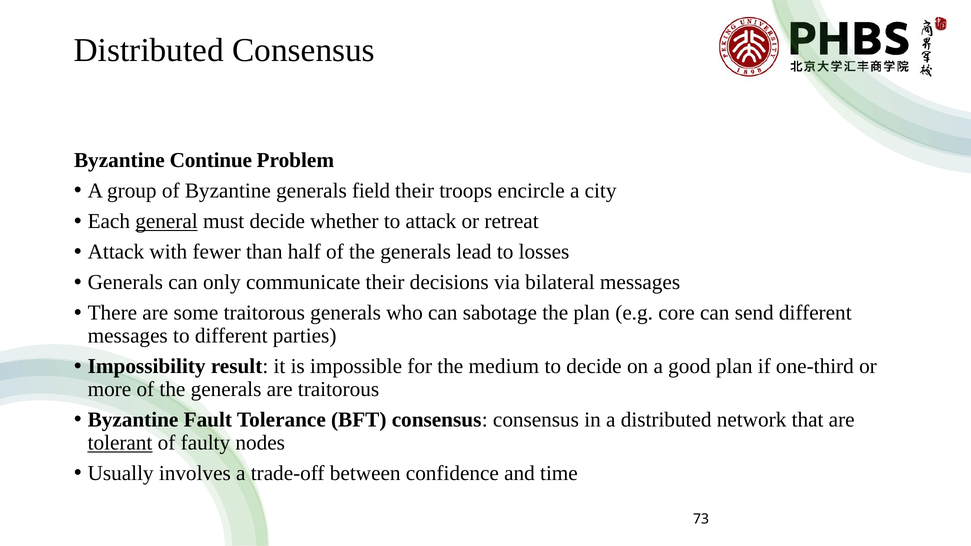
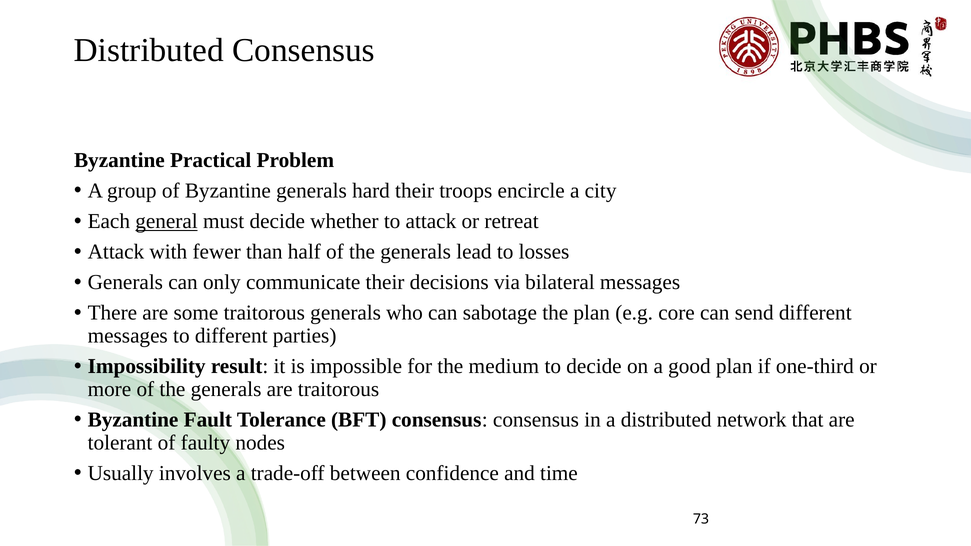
Continue: Continue -> Practical
field: field -> hard
tolerant underline: present -> none
